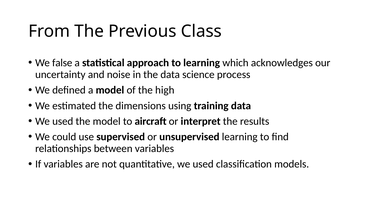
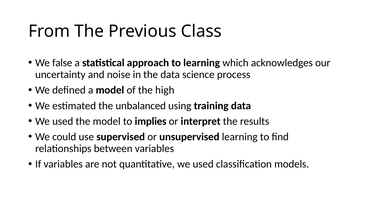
dimensions: dimensions -> unbalanced
aircraft: aircraft -> implies
